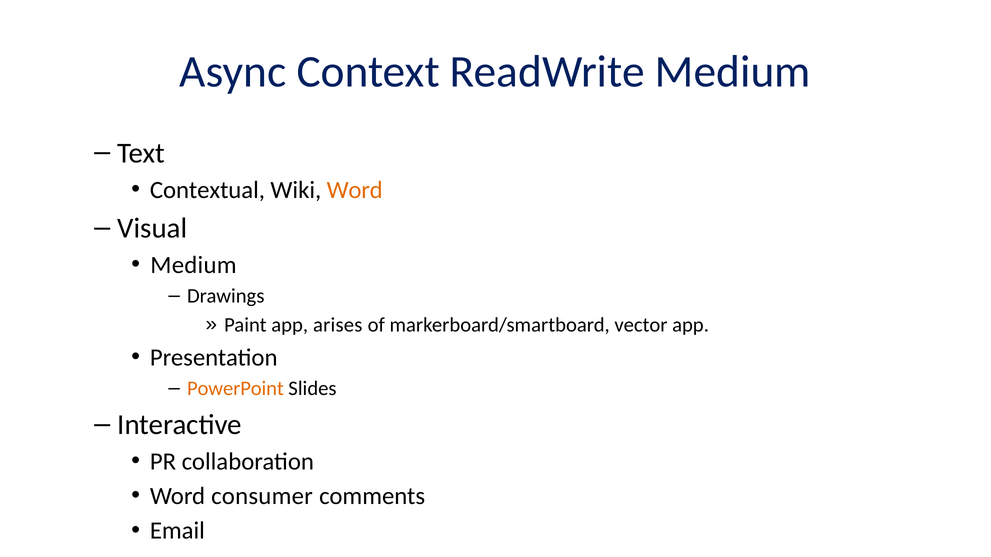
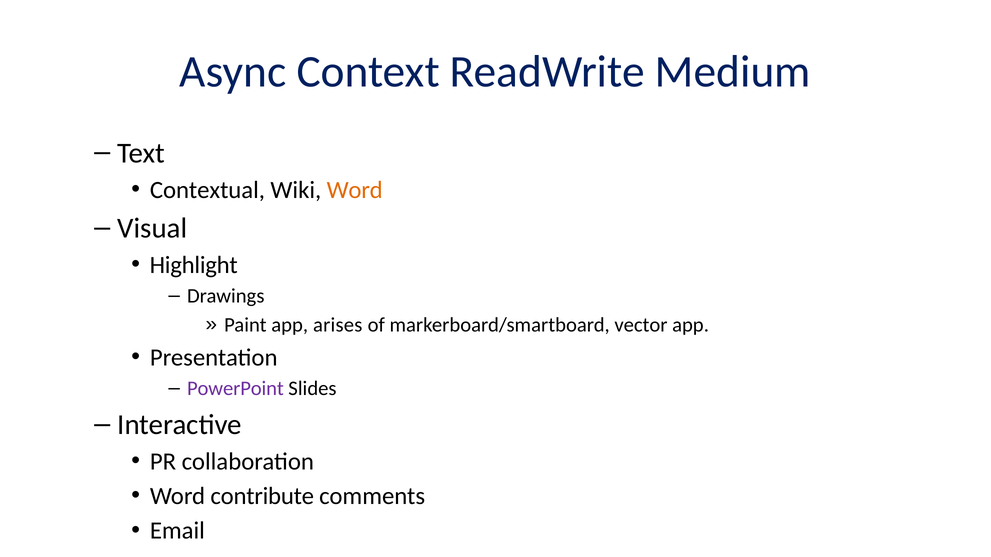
Medium at (193, 265): Medium -> Highlight
PowerPoint colour: orange -> purple
consumer: consumer -> contribute
